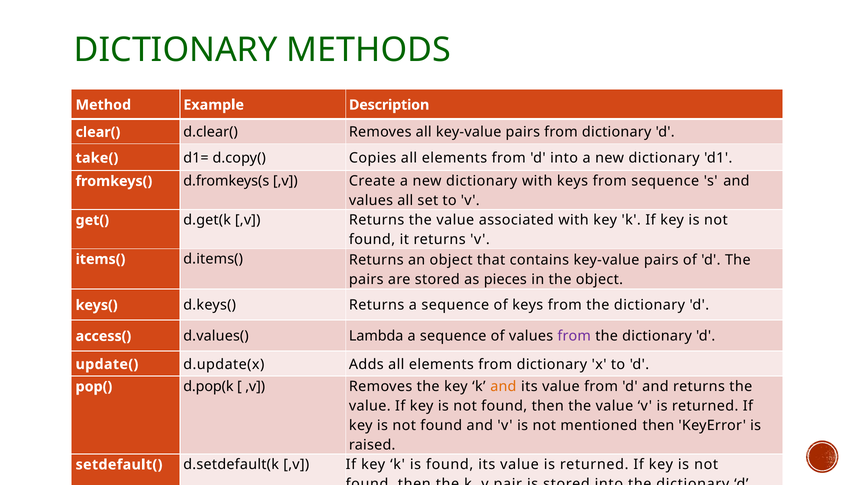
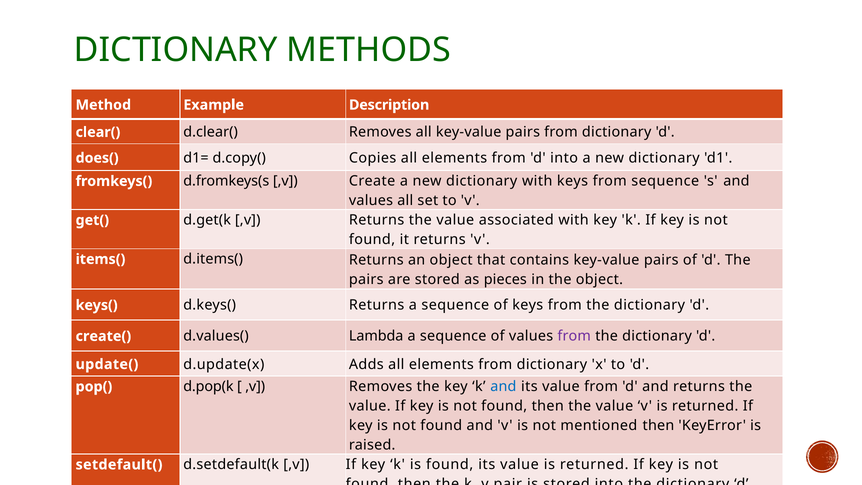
take(: take( -> does(
access(: access( -> create(
and at (503, 387) colour: orange -> blue
